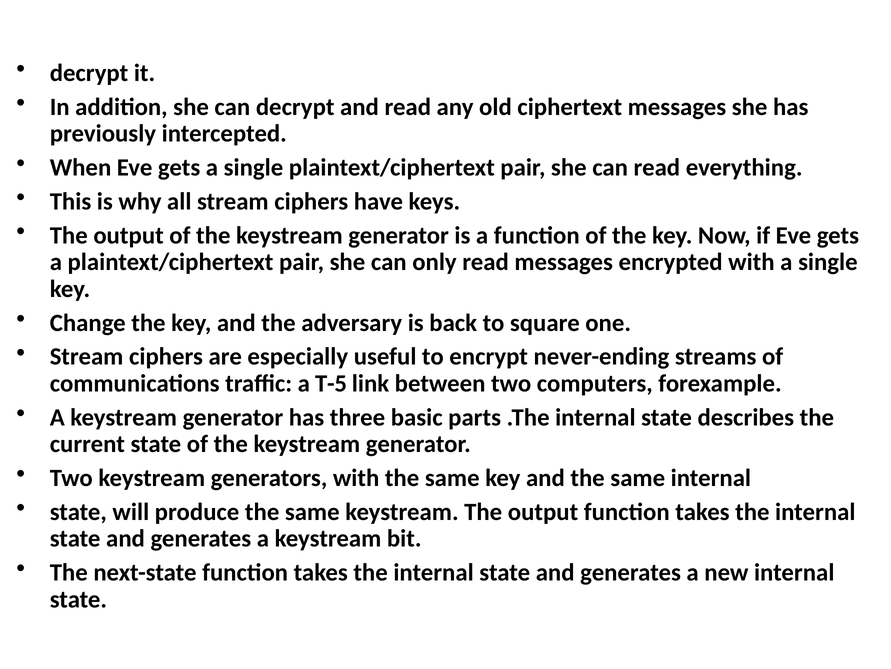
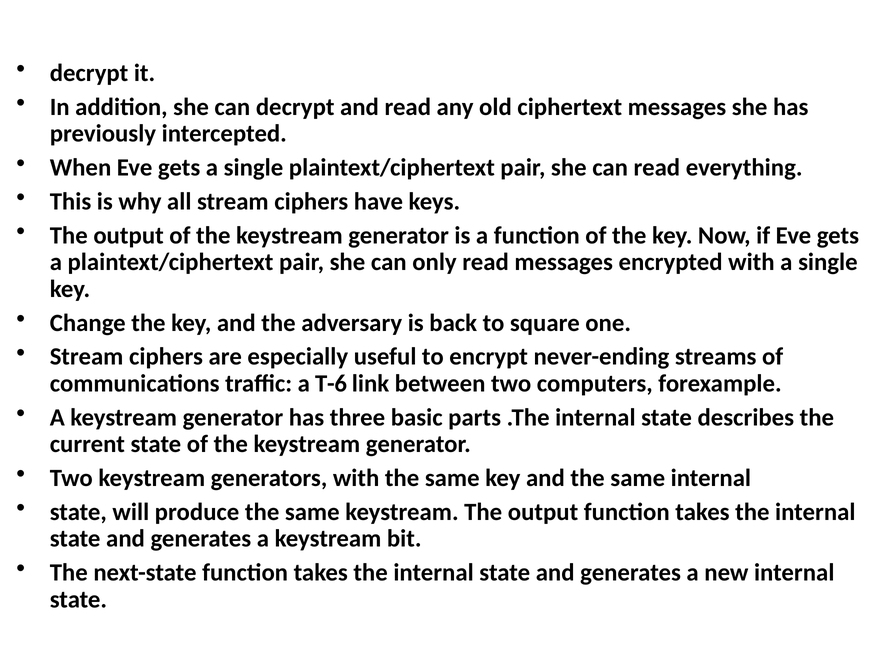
T-5: T-5 -> T-6
